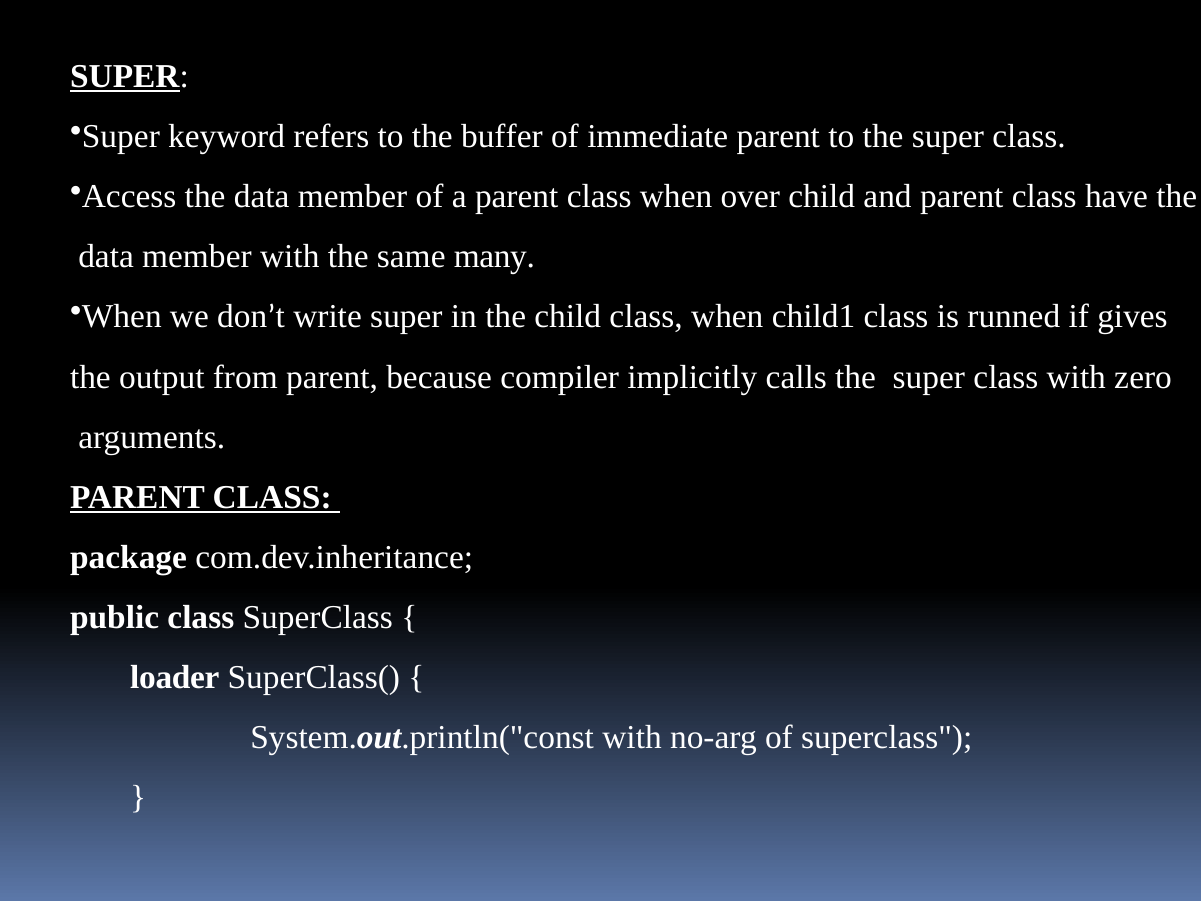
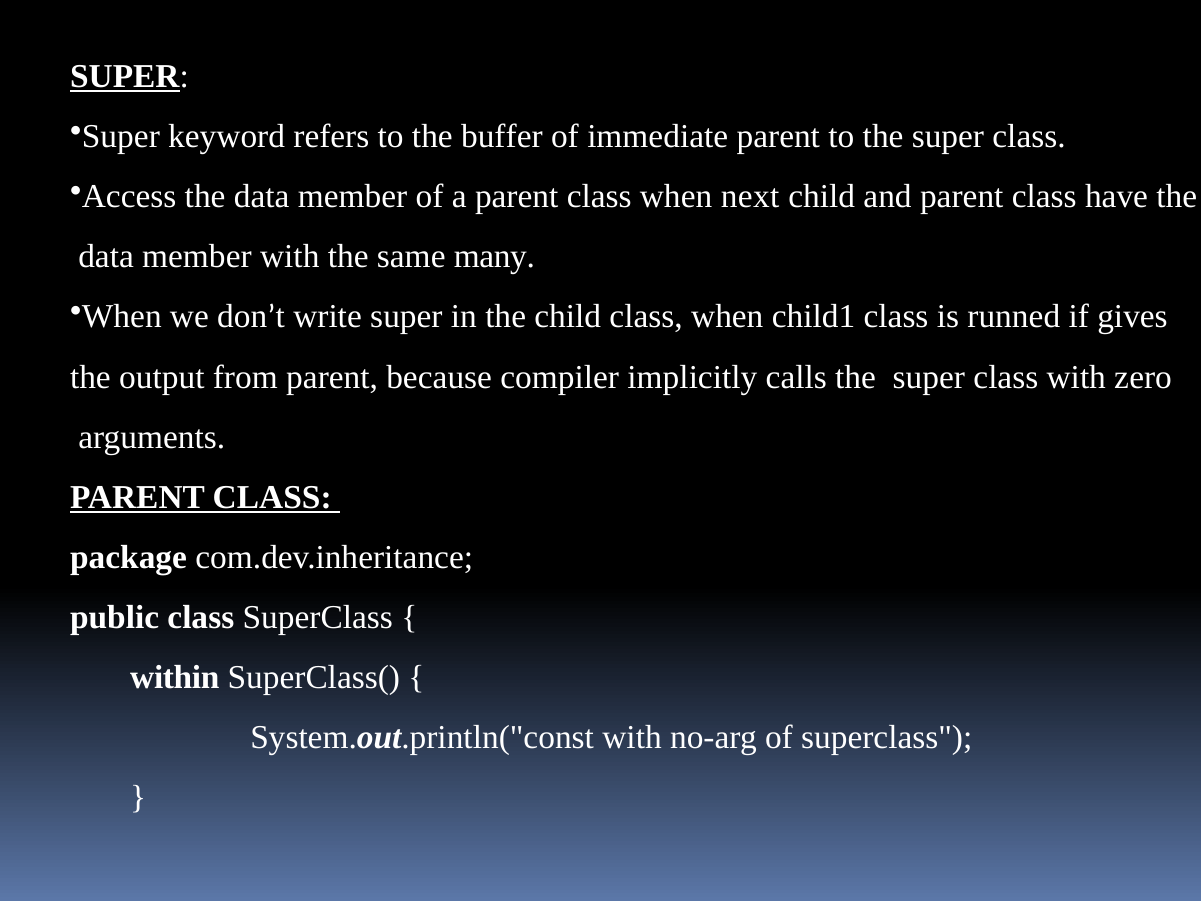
over: over -> next
loader: loader -> within
